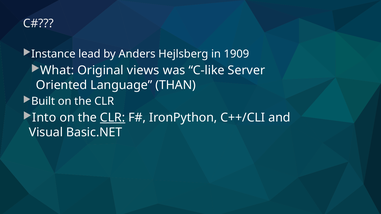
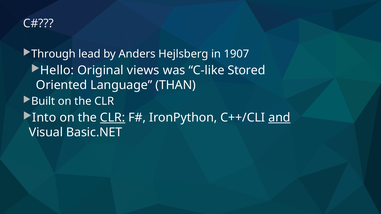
Instance: Instance -> Through
1909: 1909 -> 1907
What: What -> Hello
Server: Server -> Stored
and underline: none -> present
